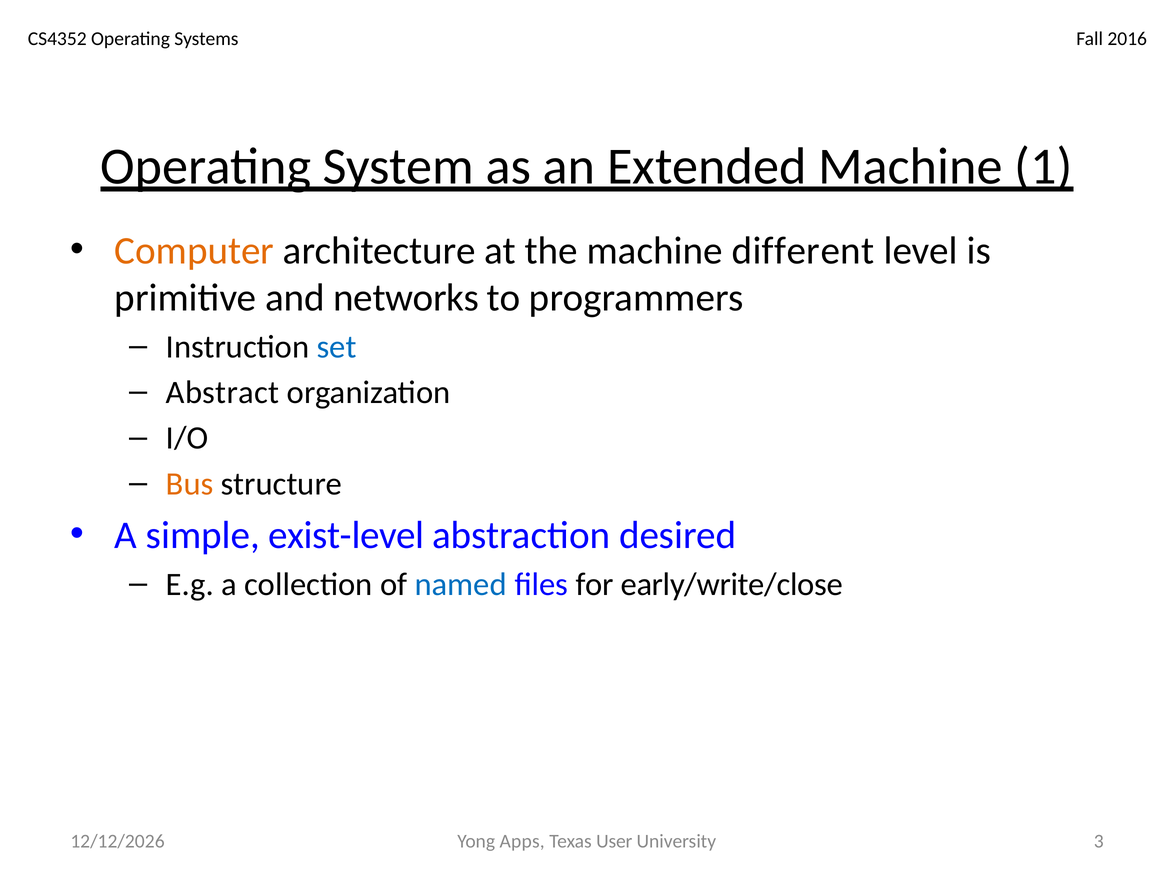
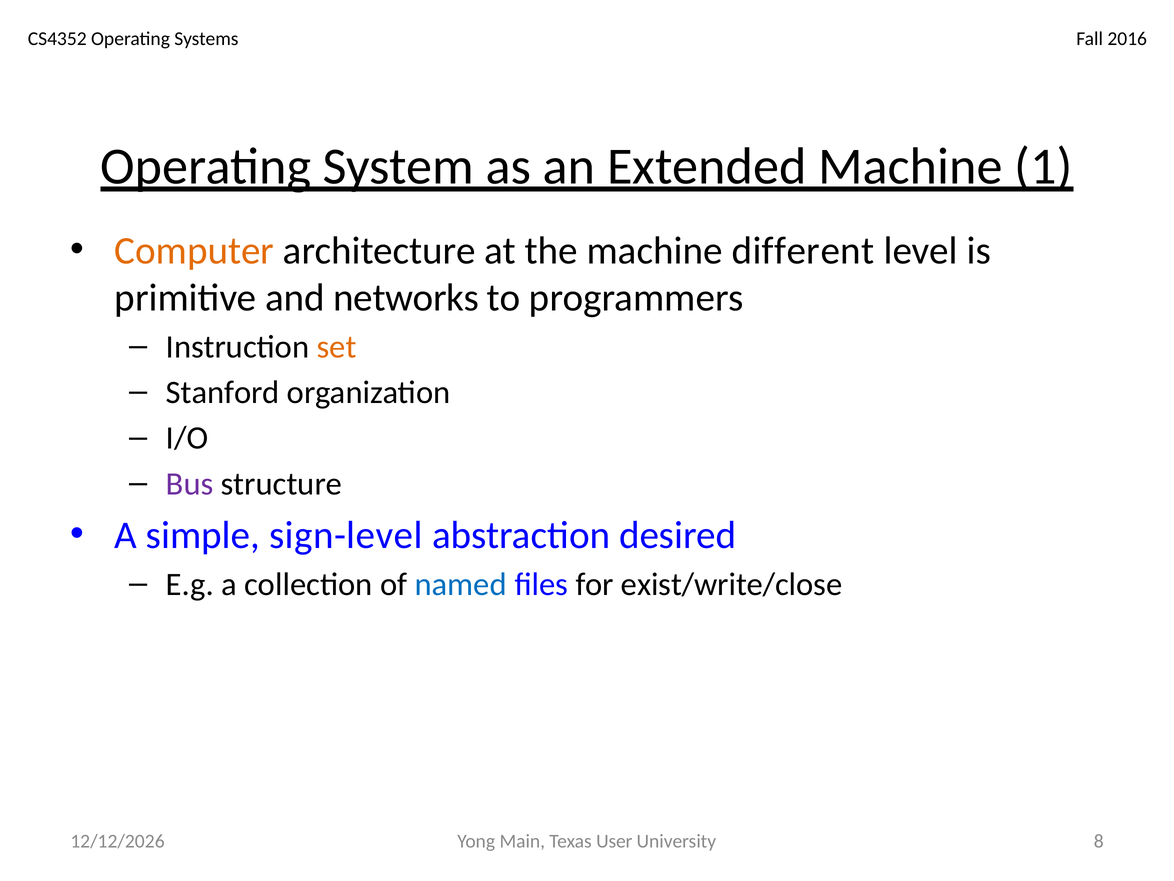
set colour: blue -> orange
Abstract: Abstract -> Stanford
Bus colour: orange -> purple
exist-level: exist-level -> sign-level
early/write/close: early/write/close -> exist/write/close
Apps: Apps -> Main
3: 3 -> 8
